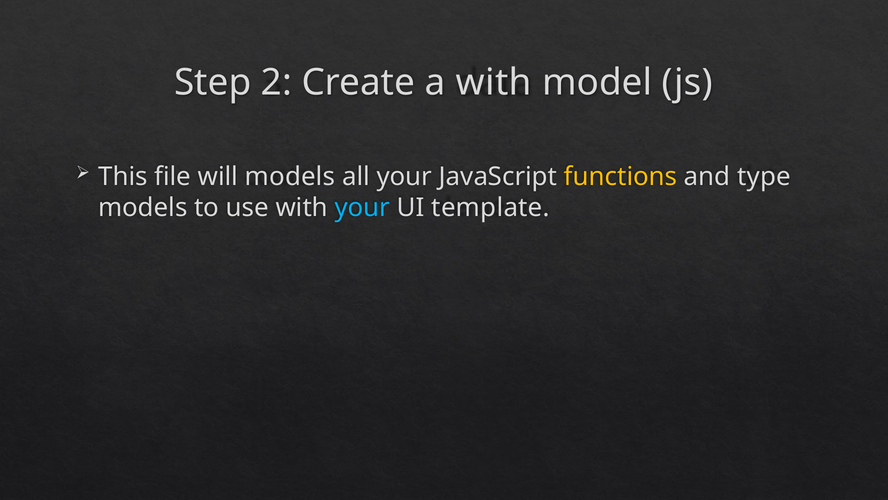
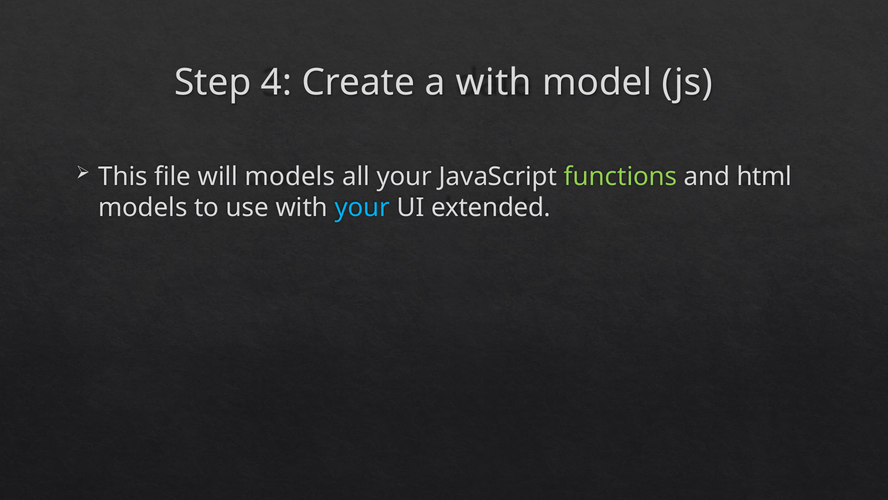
2: 2 -> 4
functions colour: yellow -> light green
type: type -> html
template: template -> extended
